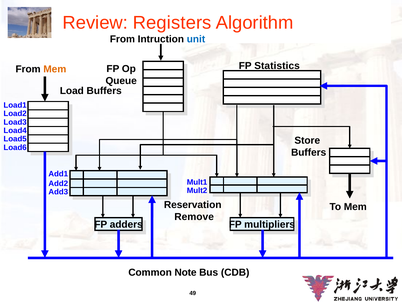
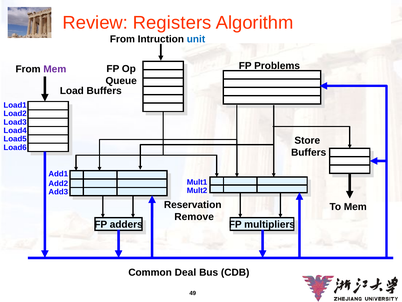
Mem at (55, 69) colour: orange -> purple
Statistics: Statistics -> Problems
Note: Note -> Deal
